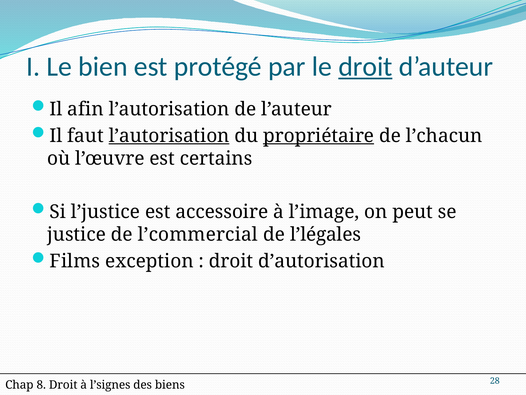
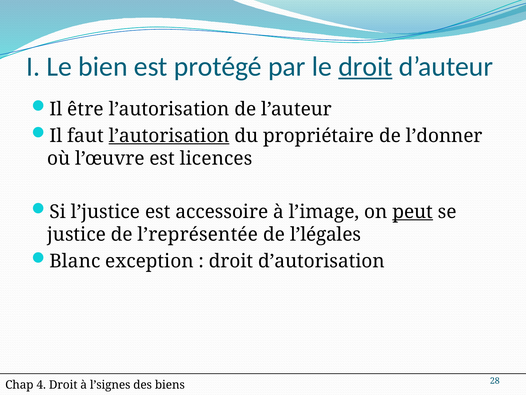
afin: afin -> être
propriétaire underline: present -> none
l’chacun: l’chacun -> l’donner
certains: certains -> licences
peut underline: none -> present
l’commercial: l’commercial -> l’représentée
Films: Films -> Blanc
8: 8 -> 4
